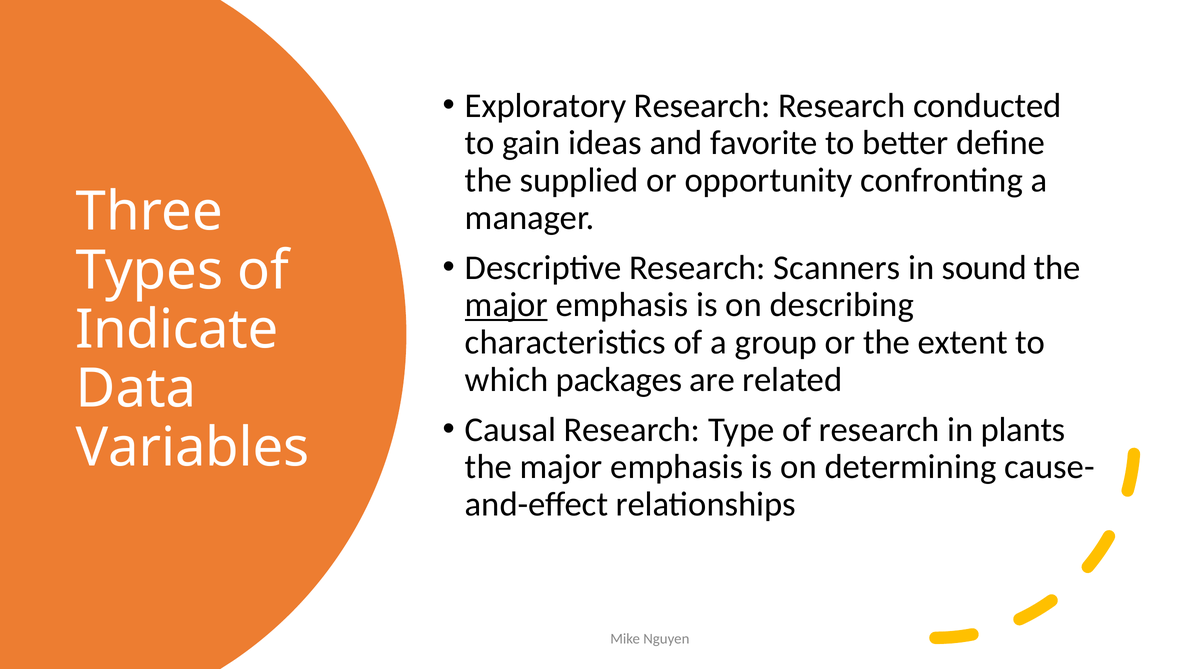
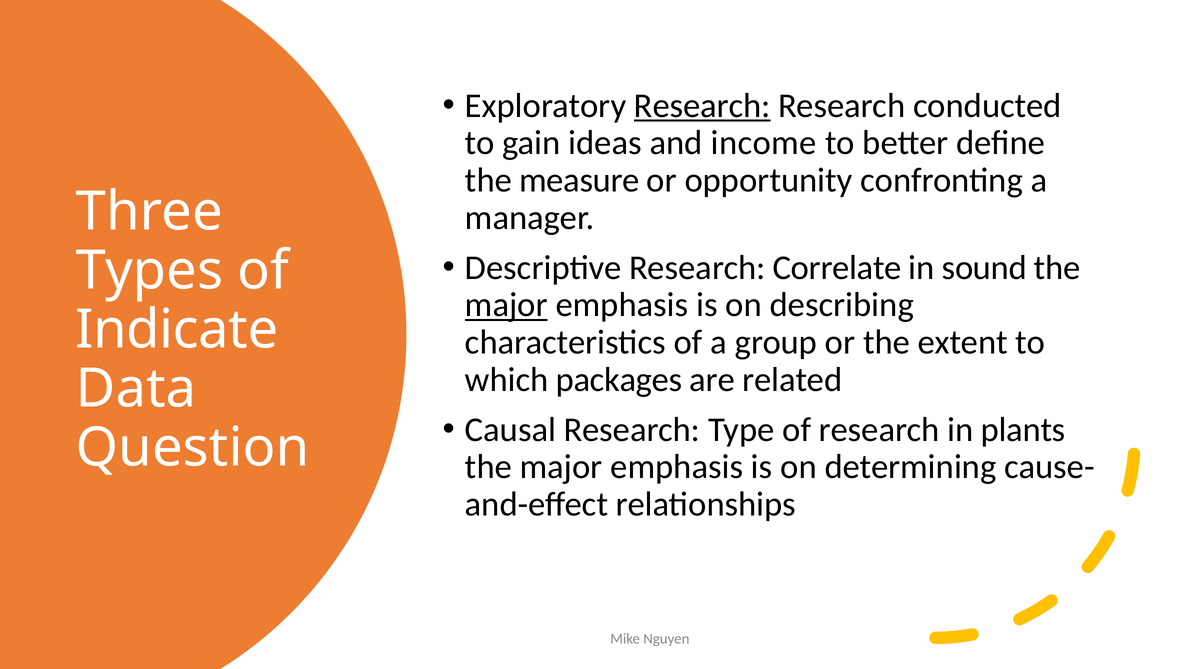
Research at (702, 106) underline: none -> present
favorite: favorite -> income
supplied: supplied -> measure
Scanners: Scanners -> Correlate
Variables: Variables -> Question
